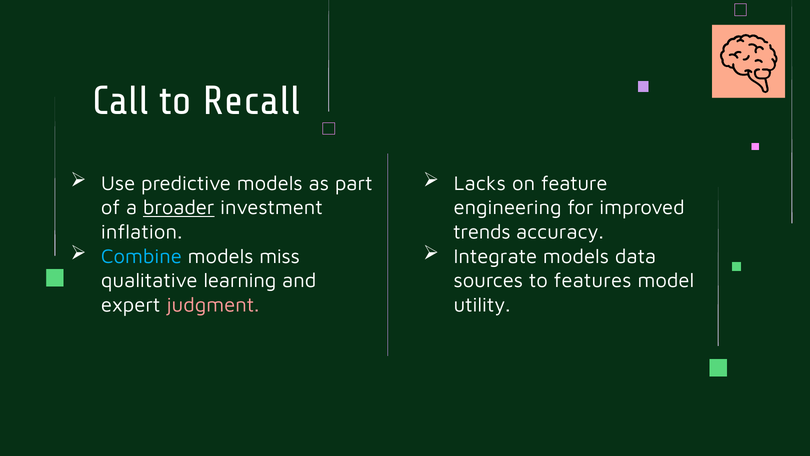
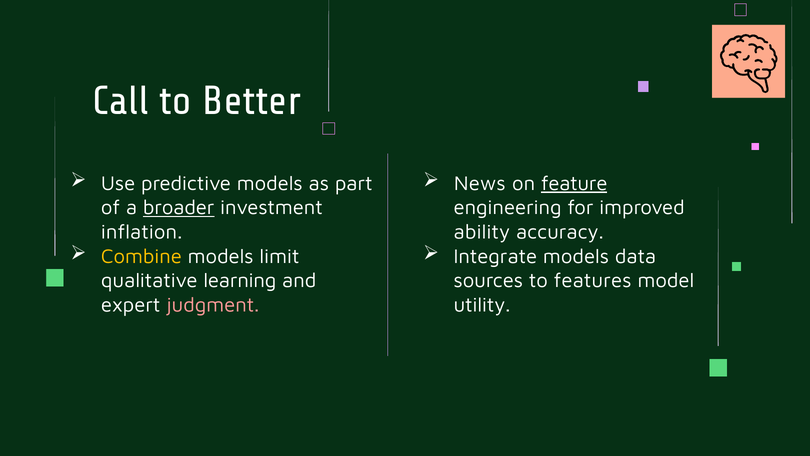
Recall: Recall -> Better
Lacks: Lacks -> News
feature underline: none -> present
trends: trends -> ability
Combine colour: light blue -> yellow
miss: miss -> limit
